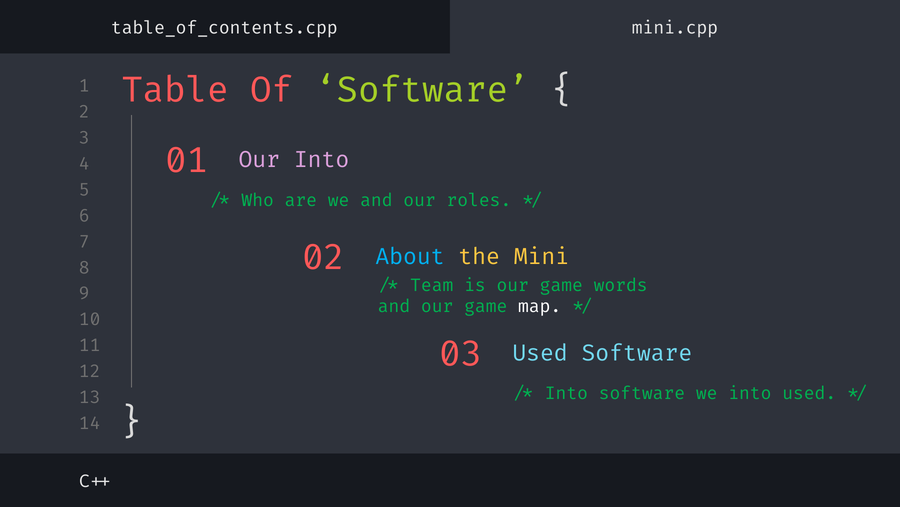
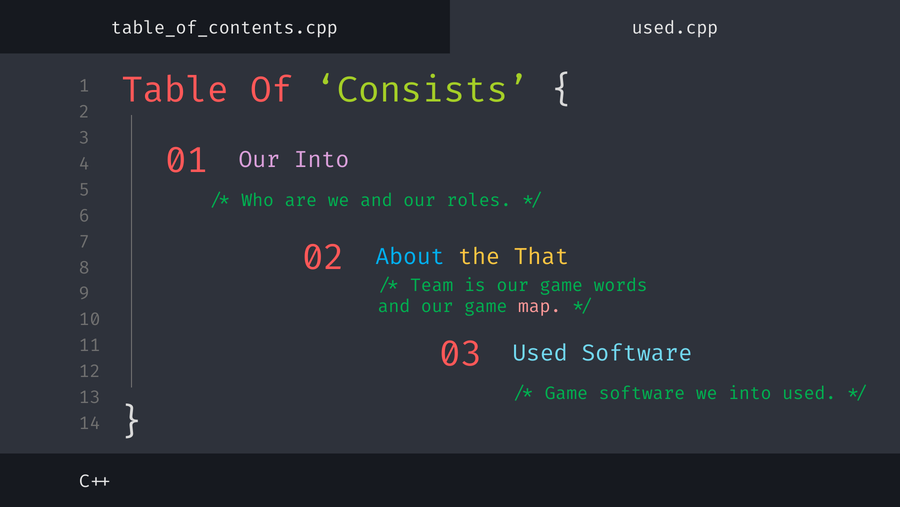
mini.cpp: mini.cpp -> used.cpp
Of Software: Software -> Consists
Mini: Mini -> That
map colour: white -> pink
Into at (566, 393): Into -> Game
